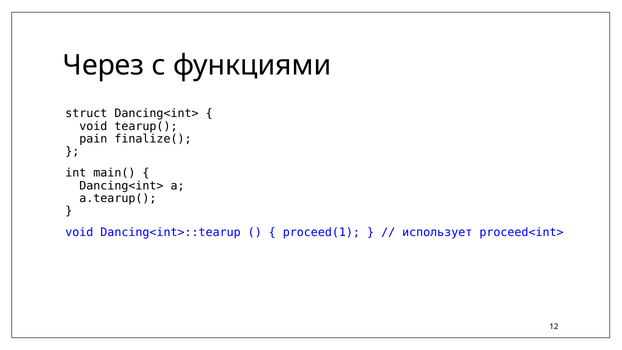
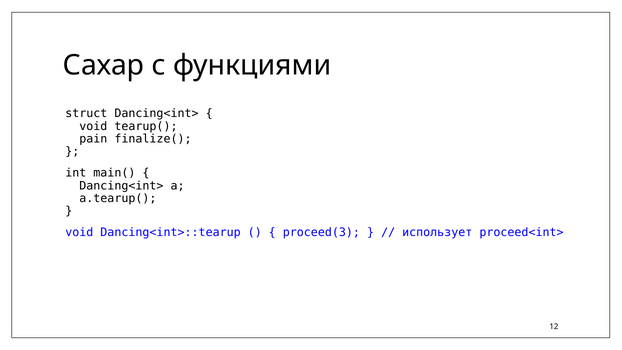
Через: Через -> Сахар
proceed(1: proceed(1 -> proceed(3
